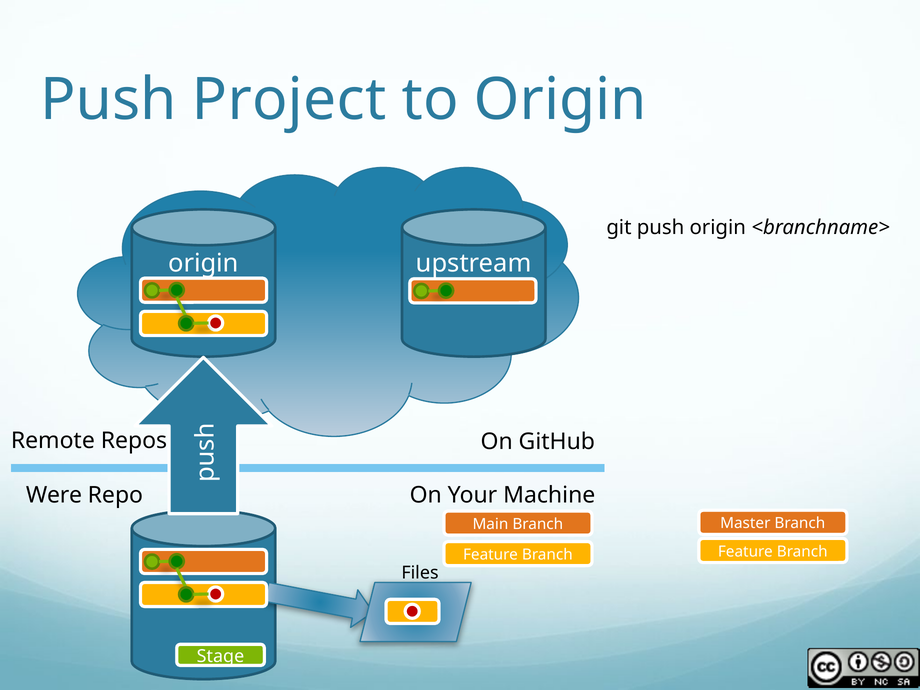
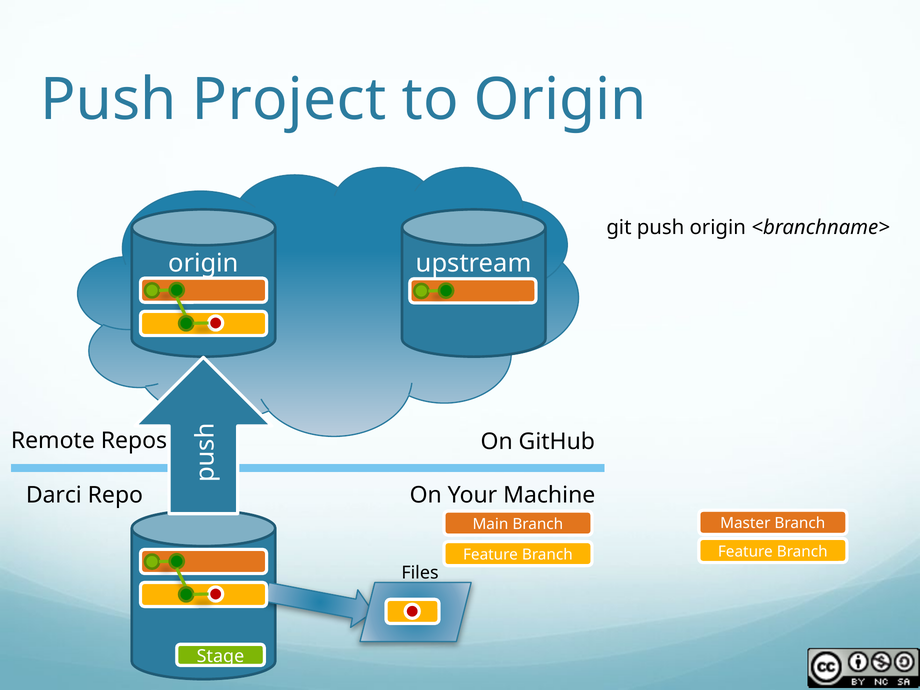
Were: Were -> Darci
